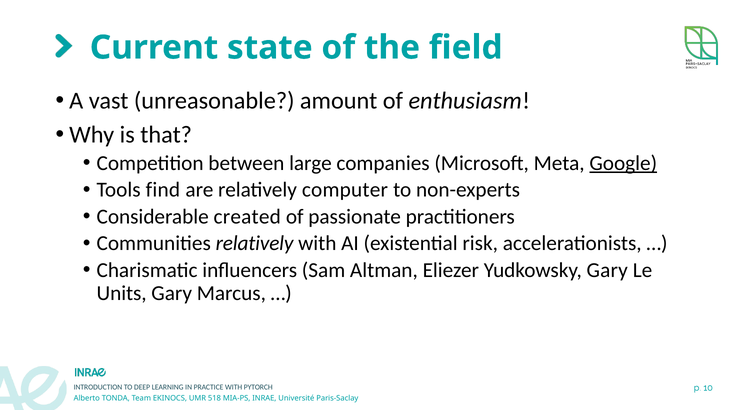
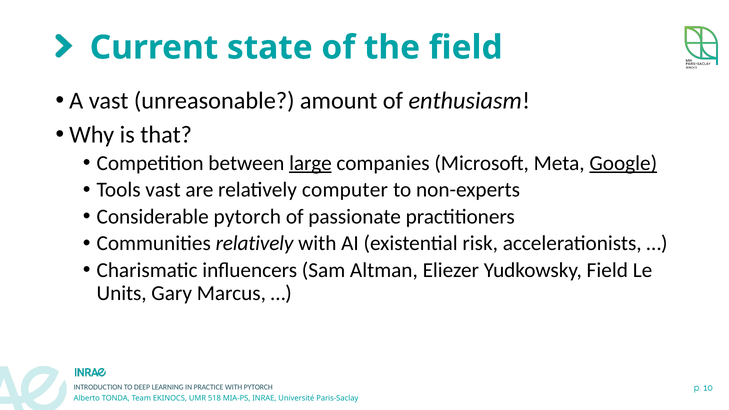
large underline: none -> present
Tools find: find -> vast
Considerable created: created -> pytorch
Yudkowsky Gary: Gary -> Field
